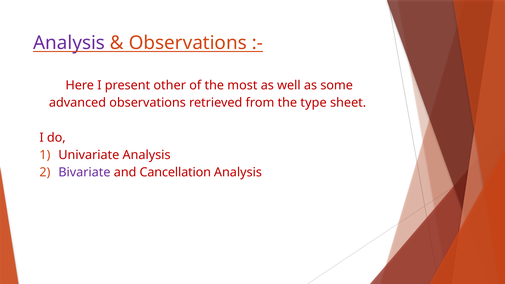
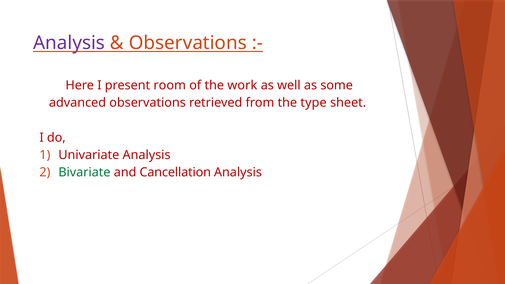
other: other -> room
most: most -> work
Bivariate colour: purple -> green
